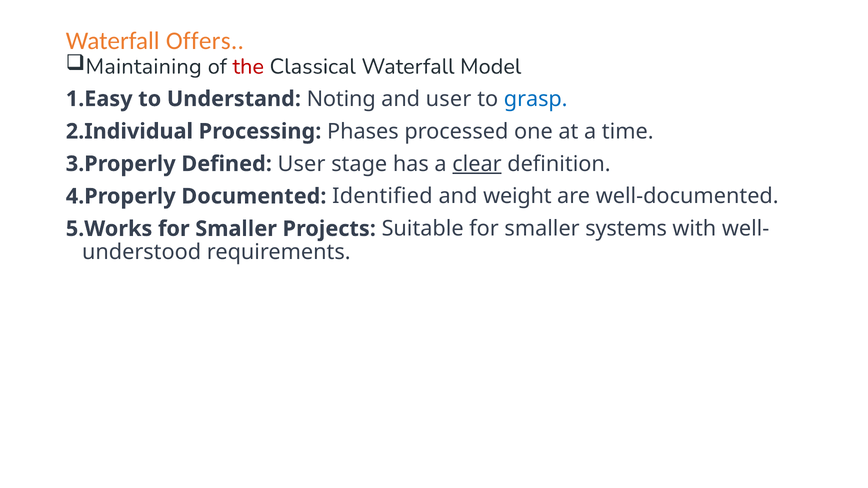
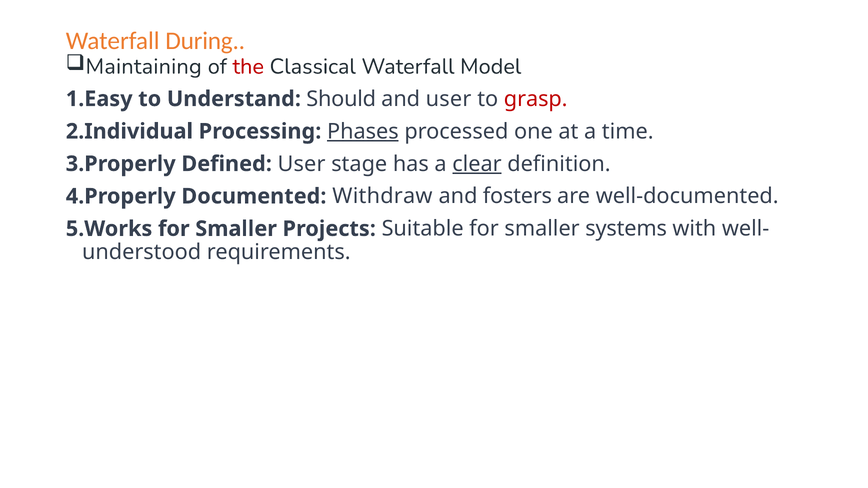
Offers: Offers -> During
Noting: Noting -> Should
grasp colour: blue -> red
Phases underline: none -> present
Identified: Identified -> Withdraw
weight: weight -> fosters
